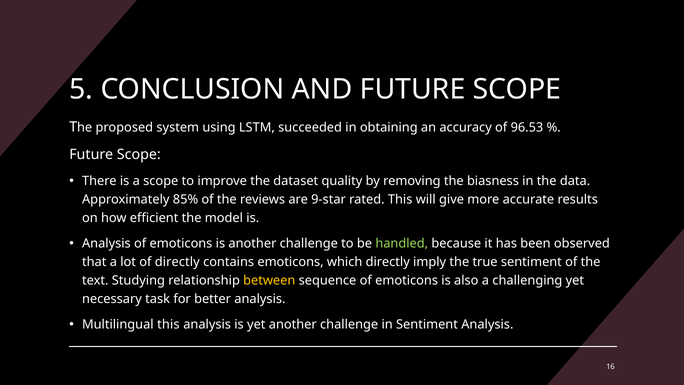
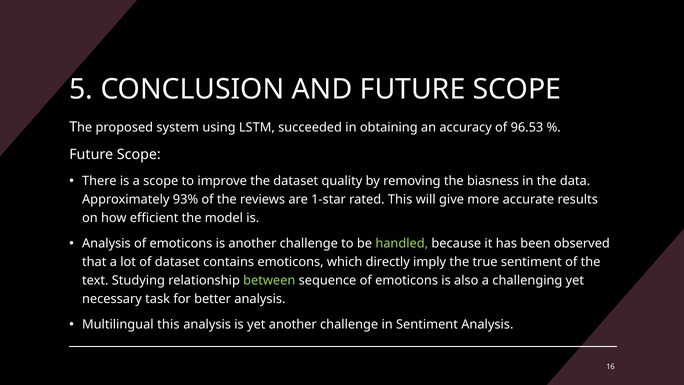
85%: 85% -> 93%
9-star: 9-star -> 1-star
of directly: directly -> dataset
between colour: yellow -> light green
